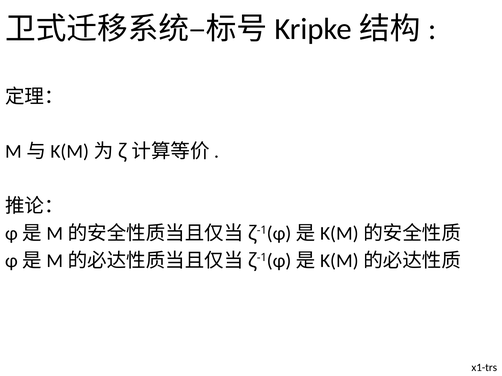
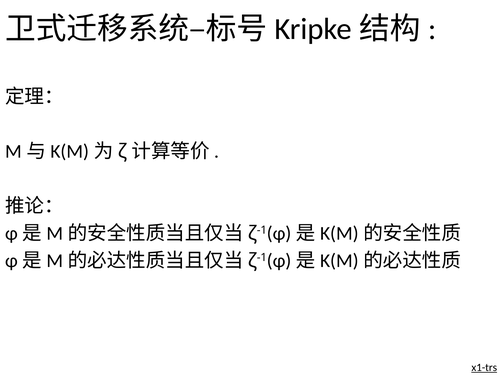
x1-trs underline: none -> present
